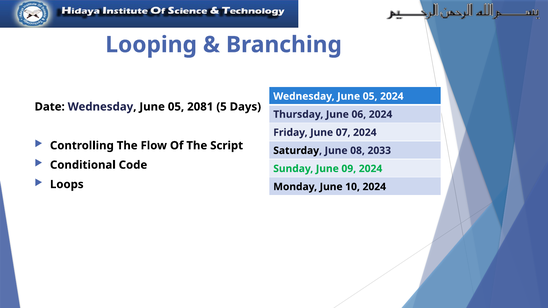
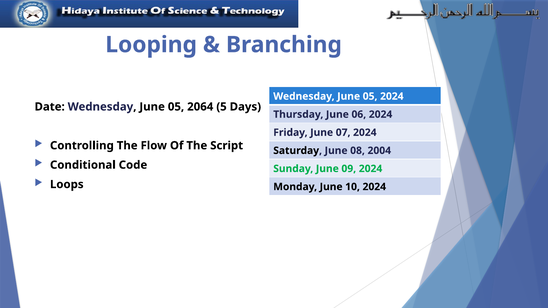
2081: 2081 -> 2064
2033: 2033 -> 2004
